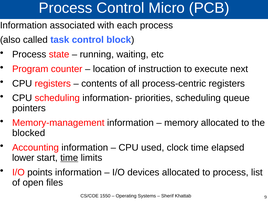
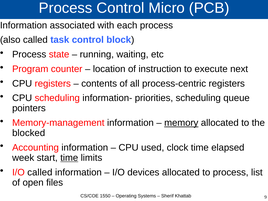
memory underline: none -> present
lower: lower -> week
I/O points: points -> called
